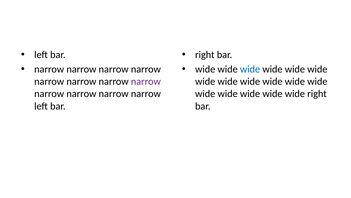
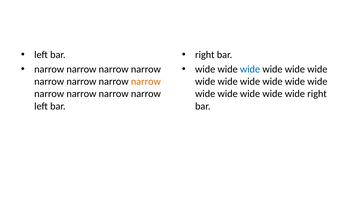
narrow at (146, 81) colour: purple -> orange
